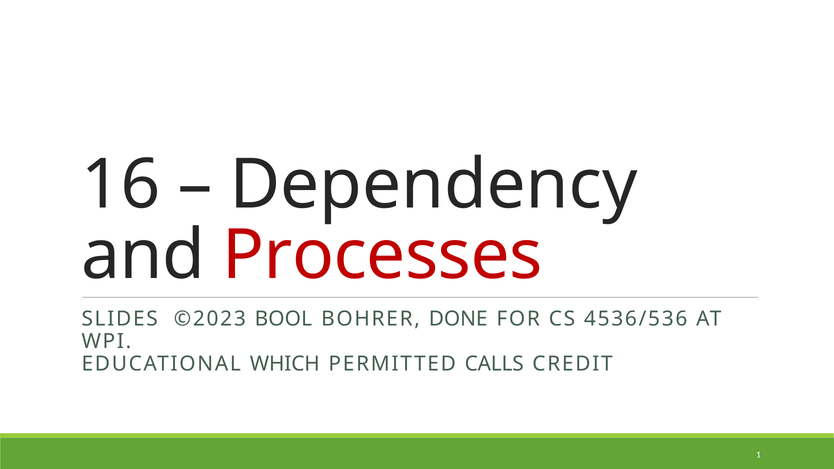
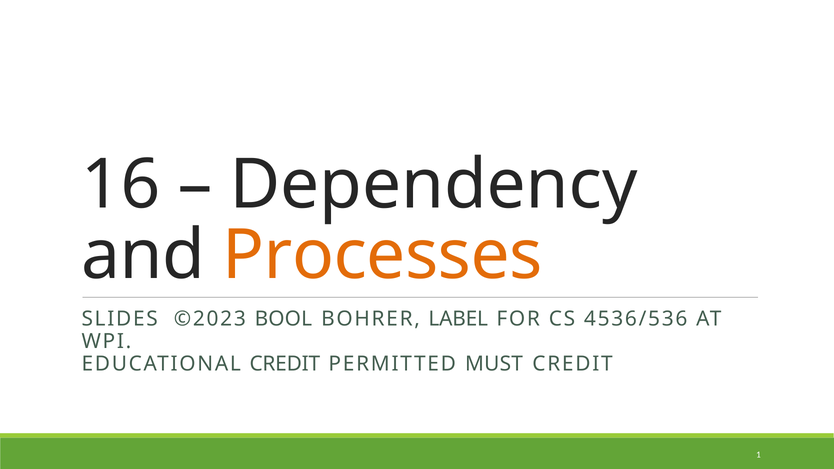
Processes colour: red -> orange
DONE: DONE -> LABEL
EDUCATIONAL WHICH: WHICH -> CREDIT
CALLS: CALLS -> MUST
